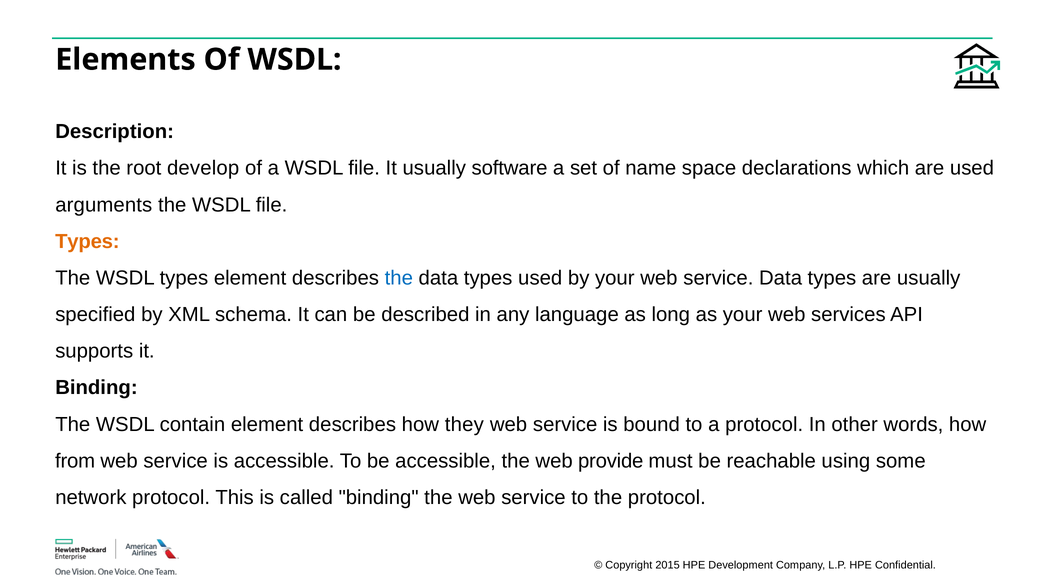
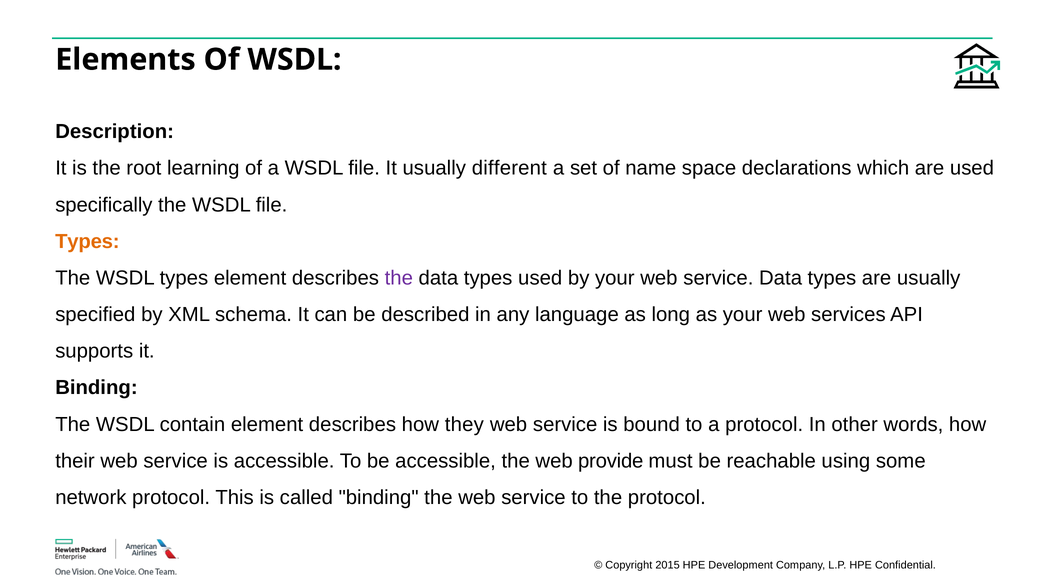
develop: develop -> learning
software: software -> different
arguments: arguments -> specifically
the at (399, 278) colour: blue -> purple
from: from -> their
